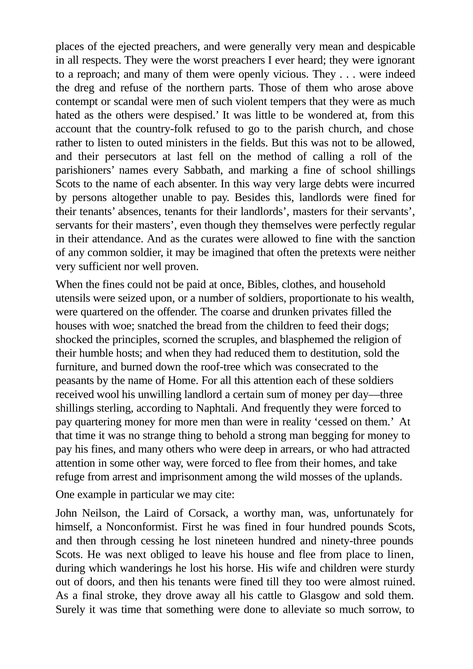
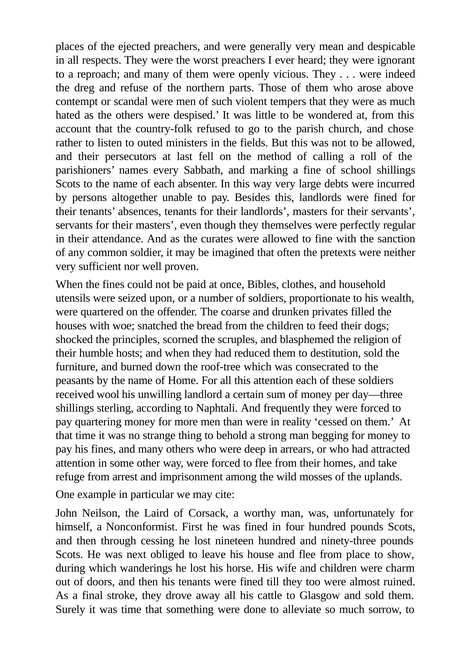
linen: linen -> show
sturdy: sturdy -> charm
